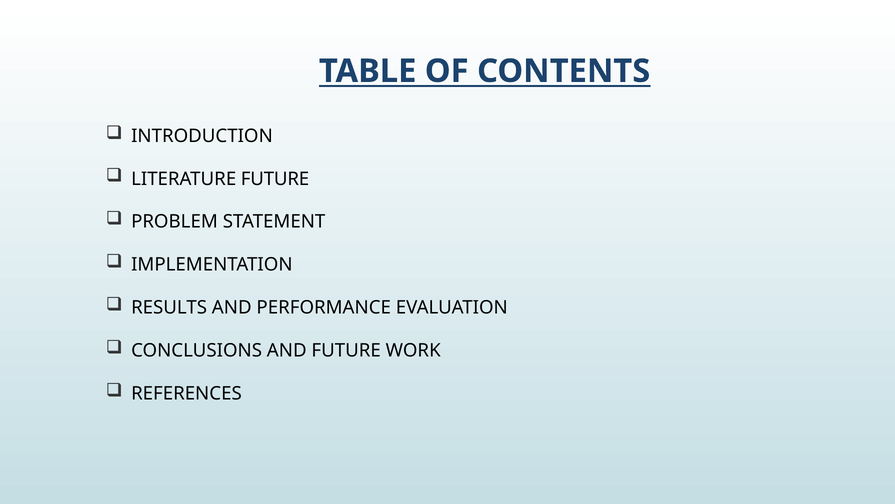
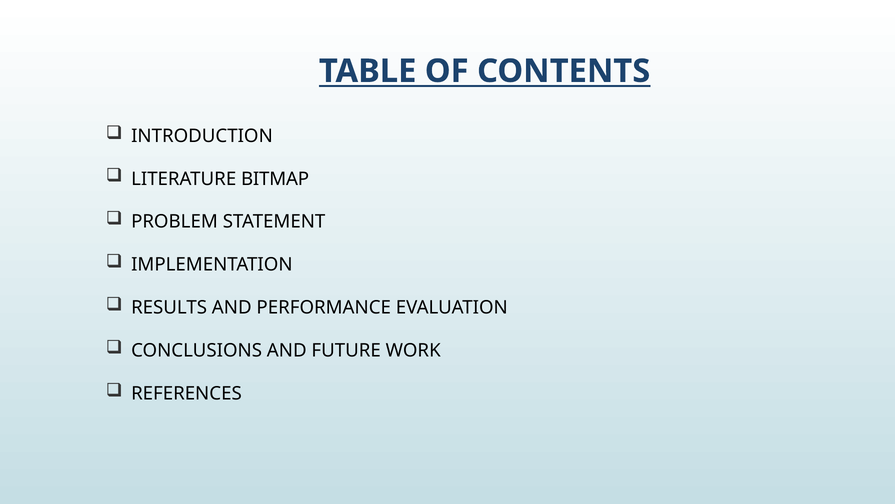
LITERATURE FUTURE: FUTURE -> BITMAP
